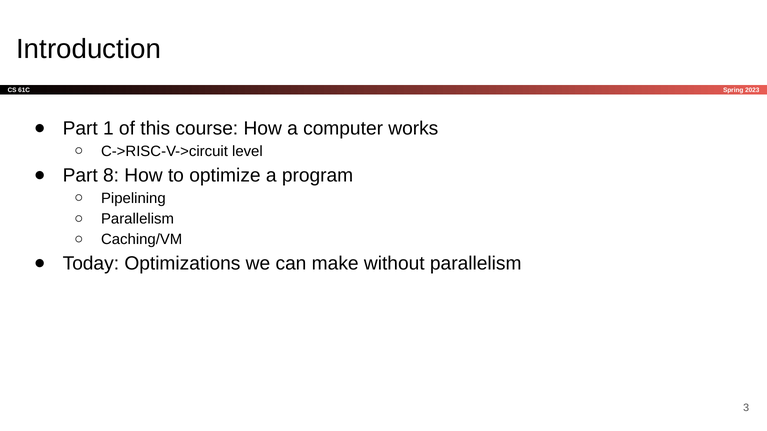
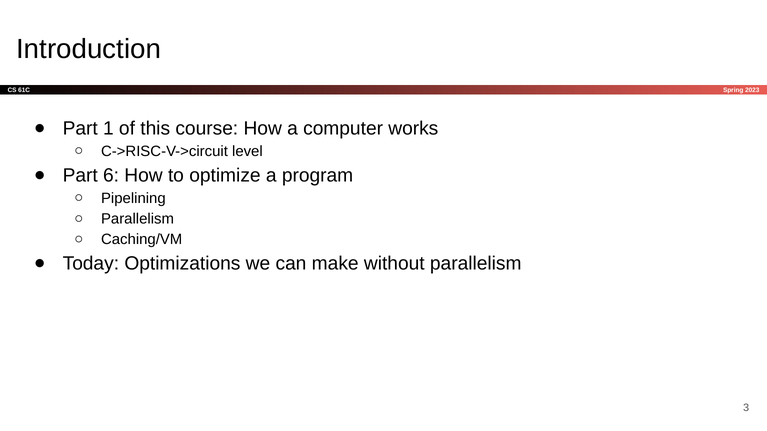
8: 8 -> 6
